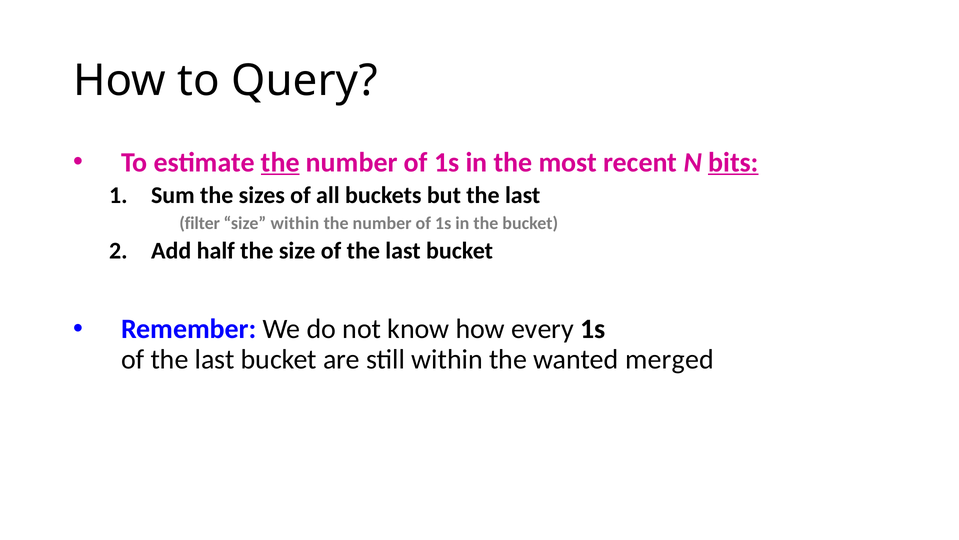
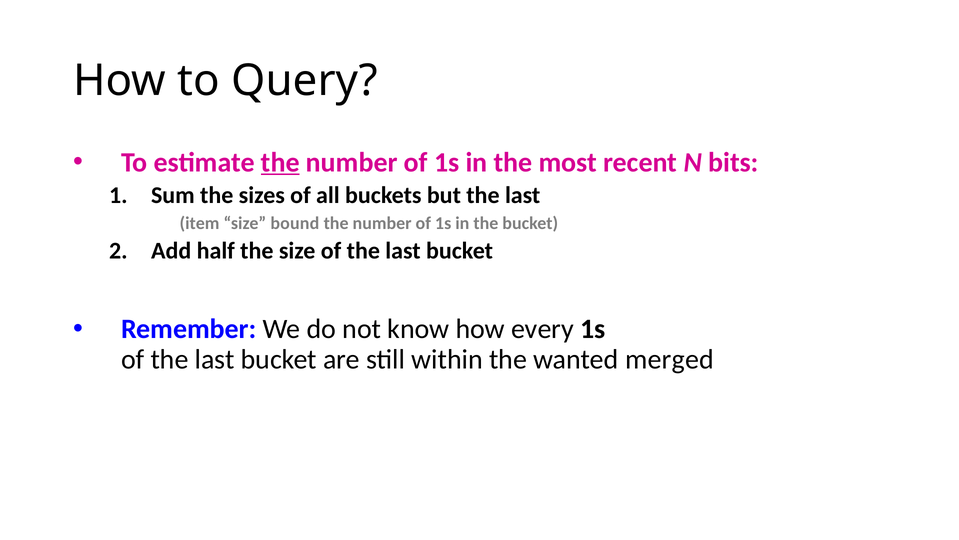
bits underline: present -> none
filter: filter -> item
size within: within -> bound
